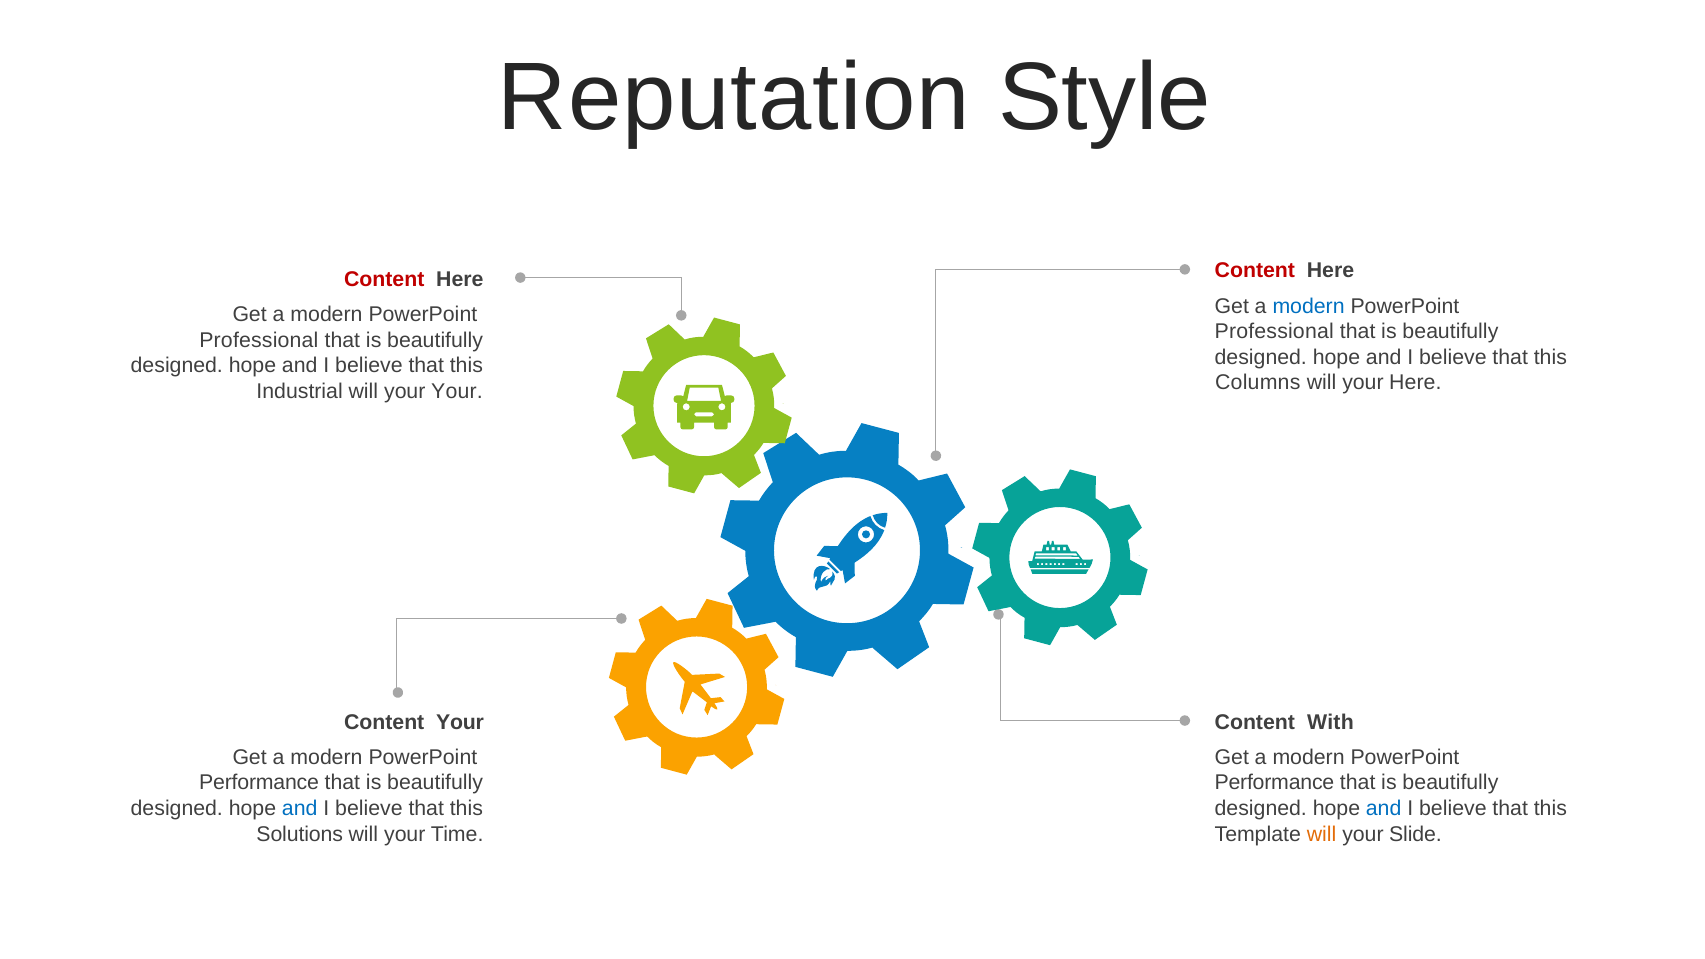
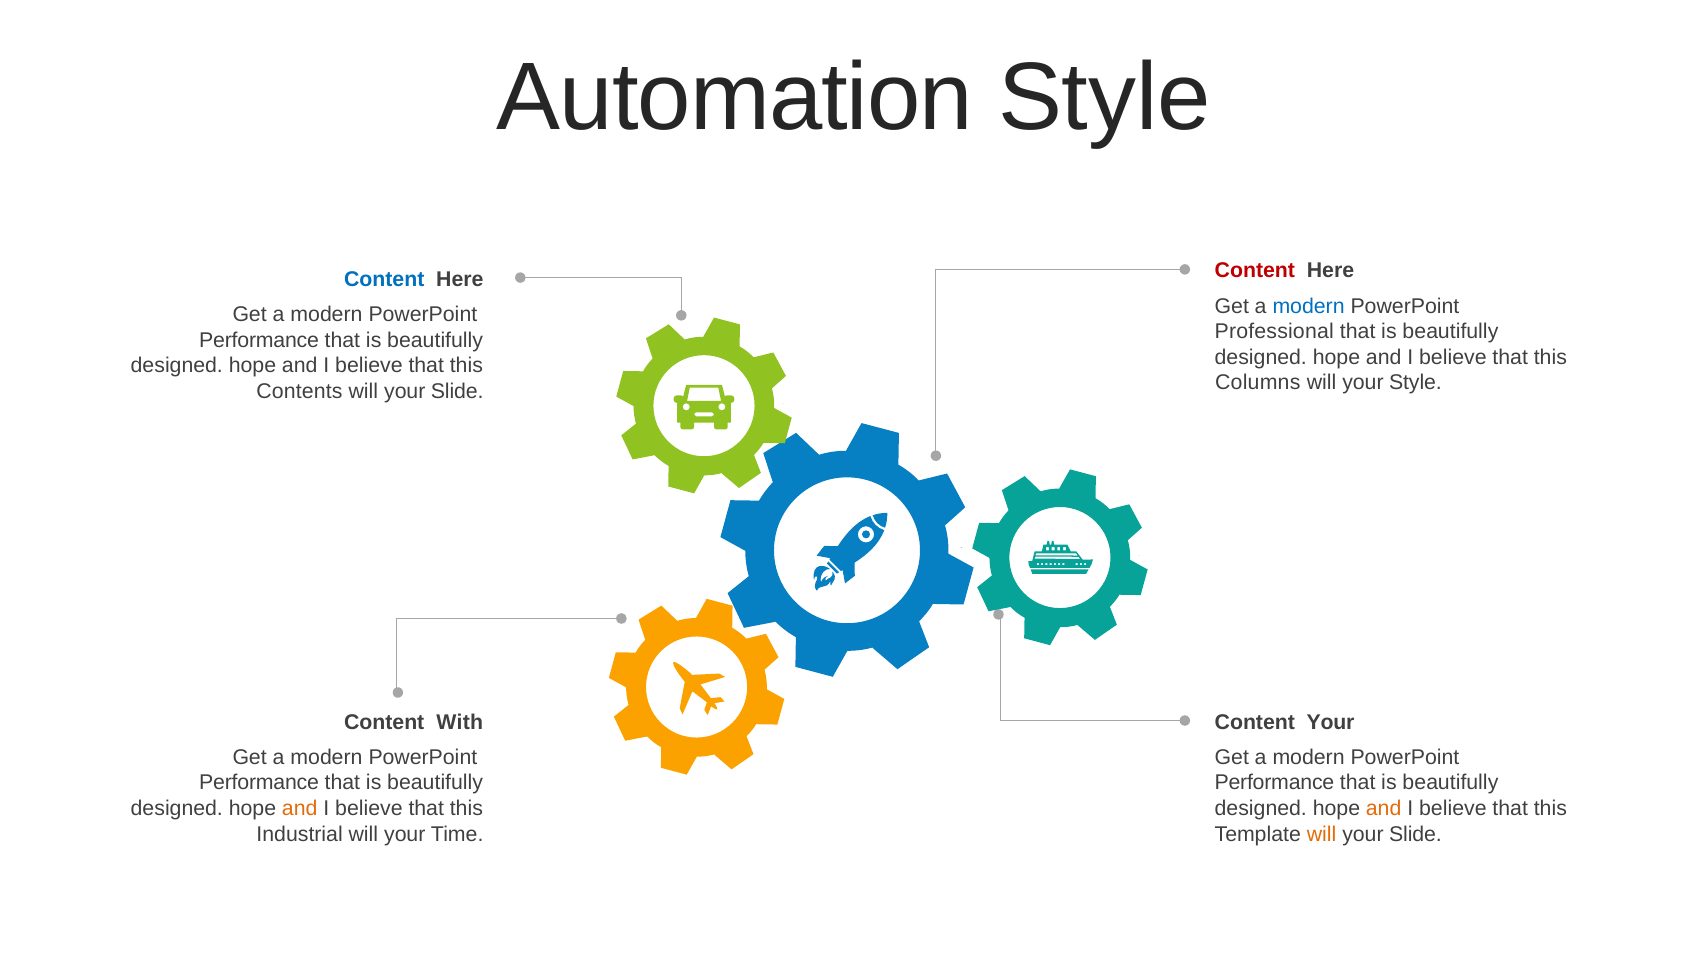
Reputation: Reputation -> Automation
Content at (384, 279) colour: red -> blue
Professional at (259, 340): Professional -> Performance
your Here: Here -> Style
Industrial: Industrial -> Contents
Your at (457, 391): Your -> Slide
Content Your: Your -> With
Content With: With -> Your
and at (300, 809) colour: blue -> orange
and at (1384, 809) colour: blue -> orange
Solutions: Solutions -> Industrial
